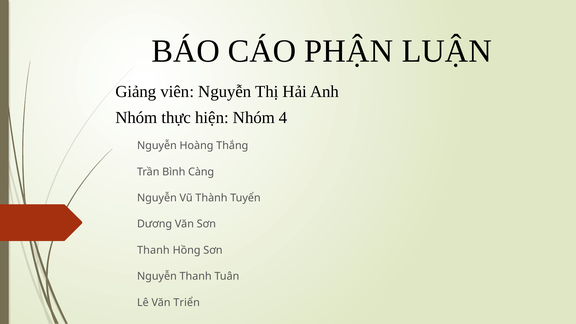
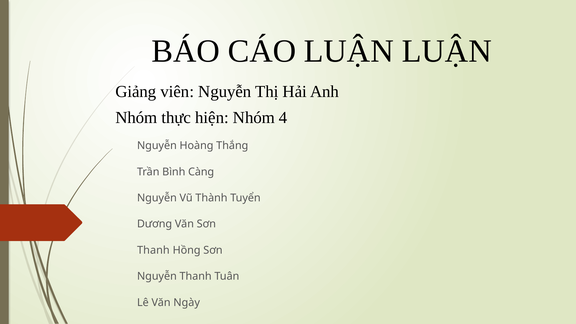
CÁO PHẬN: PHẬN -> LUẬN
Triển: Triển -> Ngày
